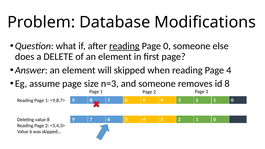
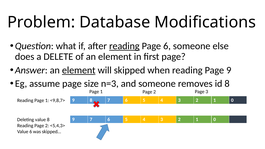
Page 0: 0 -> 6
element at (79, 70) underline: none -> present
Page 4: 4 -> 9
